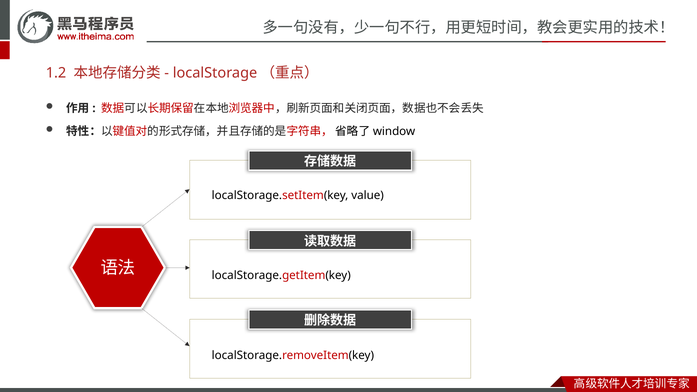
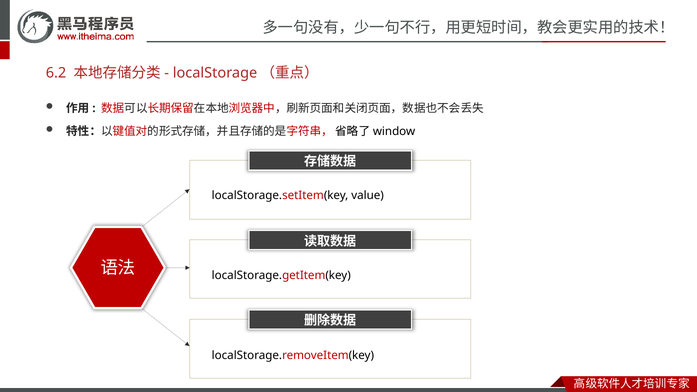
1.2: 1.2 -> 6.2
